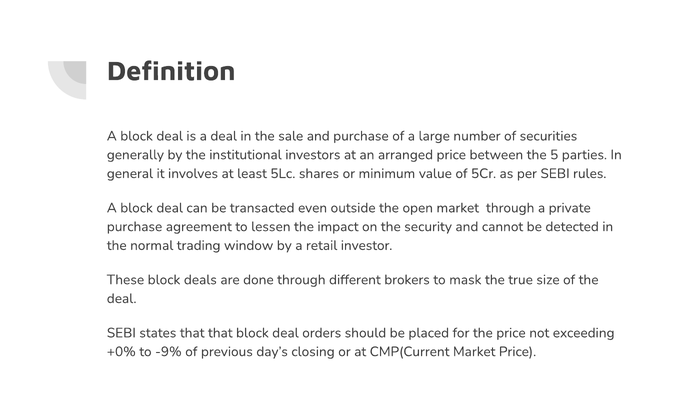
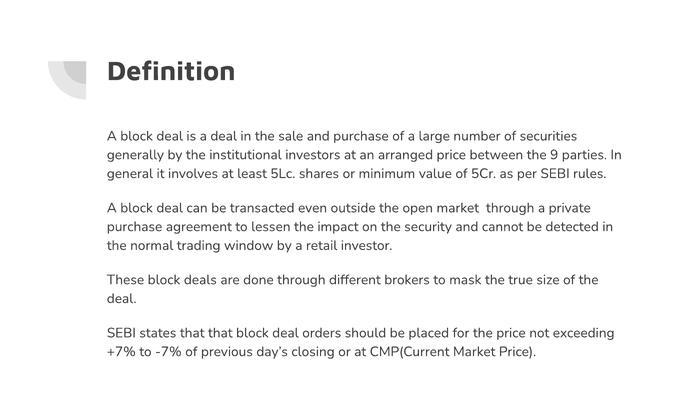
5: 5 -> 9
+0%: +0% -> +7%
-9%: -9% -> -7%
